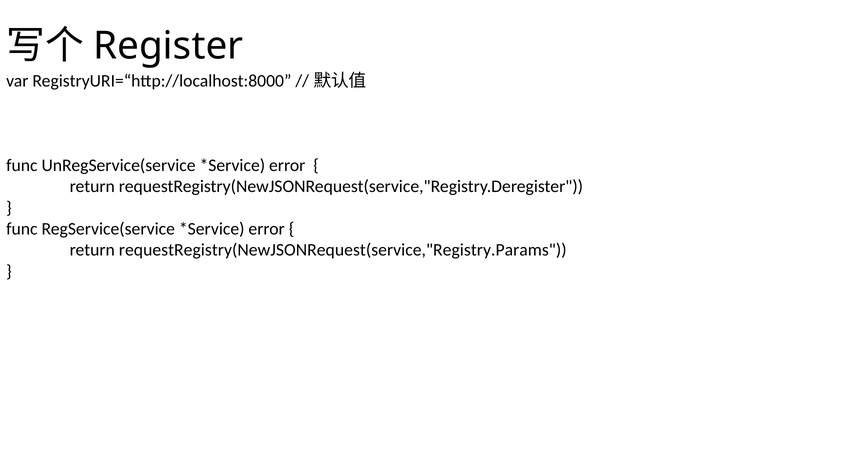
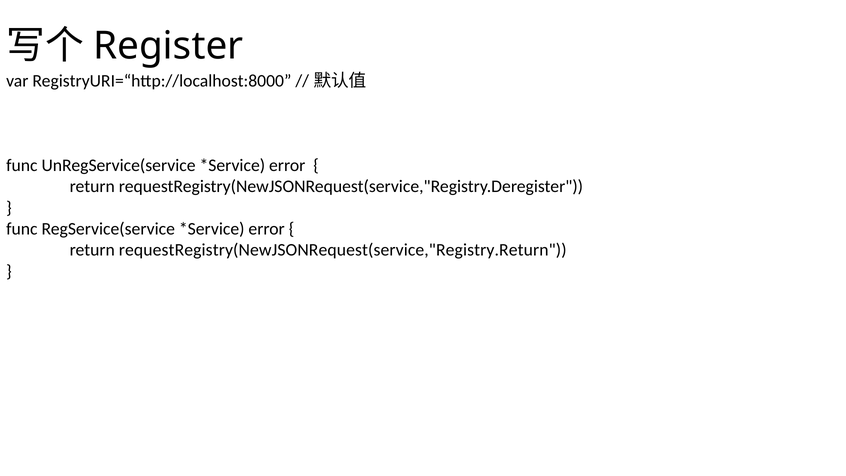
requestRegistry(NewJSONRequest(service,"Registry.Params: requestRegistry(NewJSONRequest(service,"Registry.Params -> requestRegistry(NewJSONRequest(service,"Registry.Return
